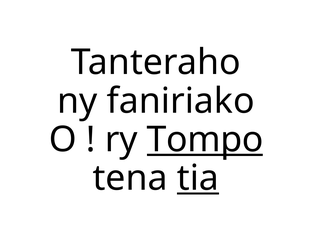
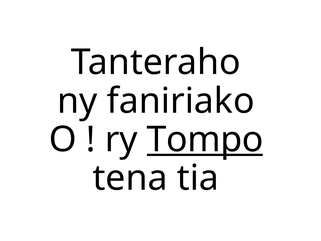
tia underline: present -> none
